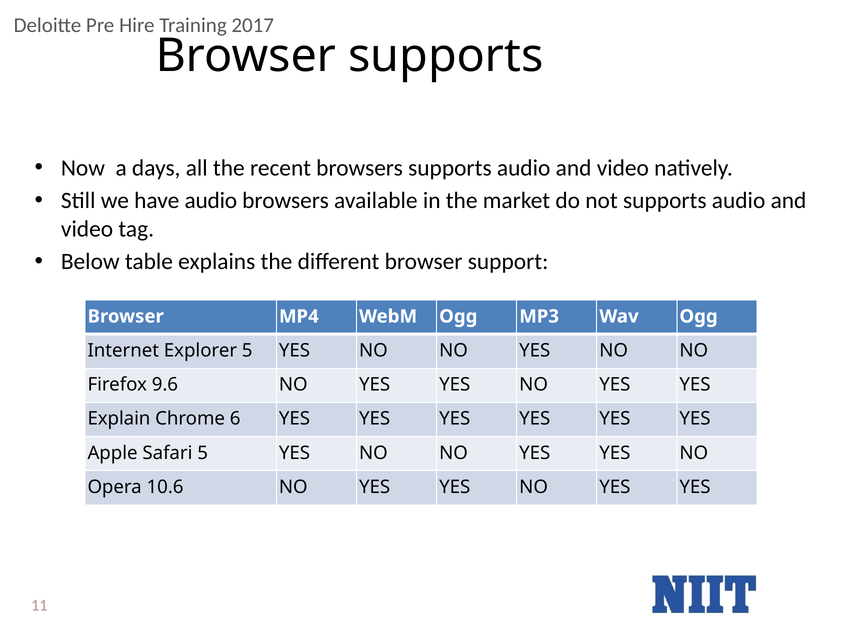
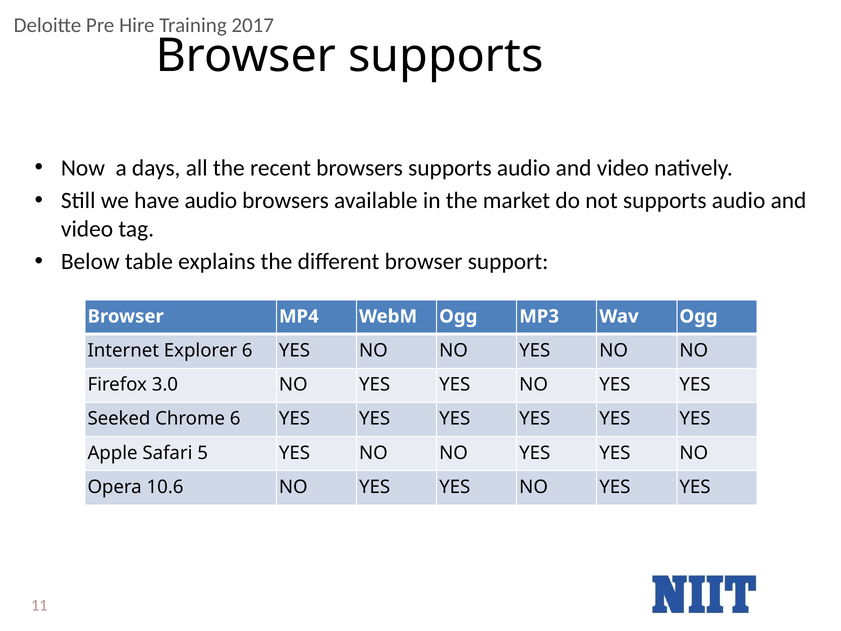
Explorer 5: 5 -> 6
9.6: 9.6 -> 3.0
Explain: Explain -> Seeked
